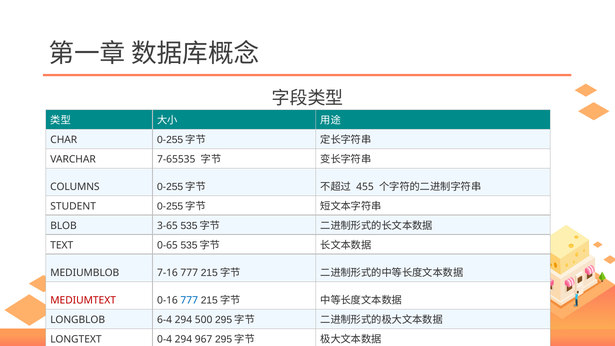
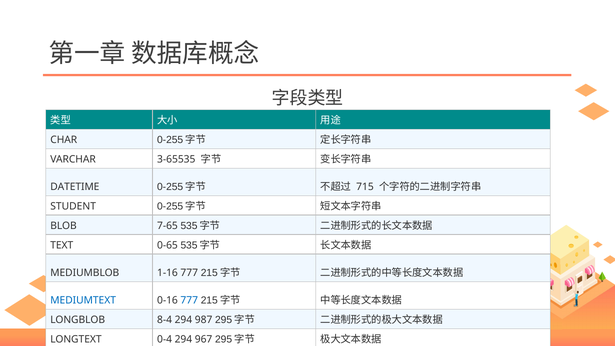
7-65535: 7-65535 -> 3-65535
COLUMNS: COLUMNS -> DATETIME
455: 455 -> 715
3-65: 3-65 -> 7-65
7-16: 7-16 -> 1-16
MEDIUMTEXT colour: red -> blue
6-4: 6-4 -> 8-4
500: 500 -> 987
